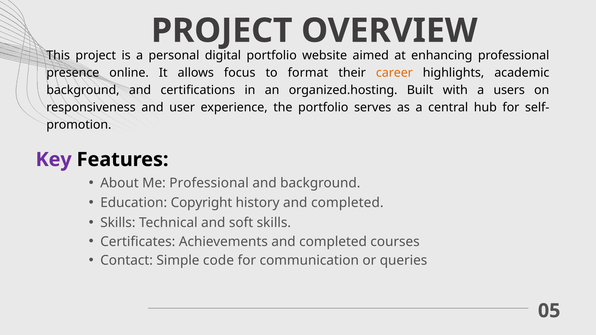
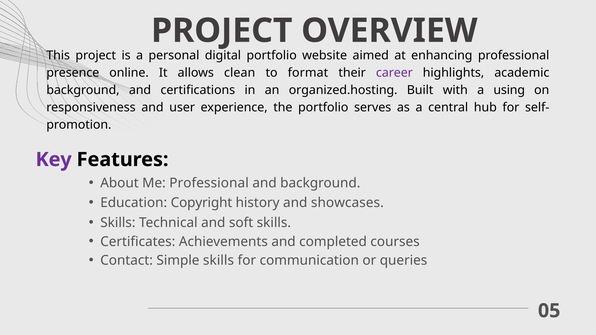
focus: focus -> clean
career colour: orange -> purple
users: users -> using
history and completed: completed -> showcases
Simple code: code -> skills
